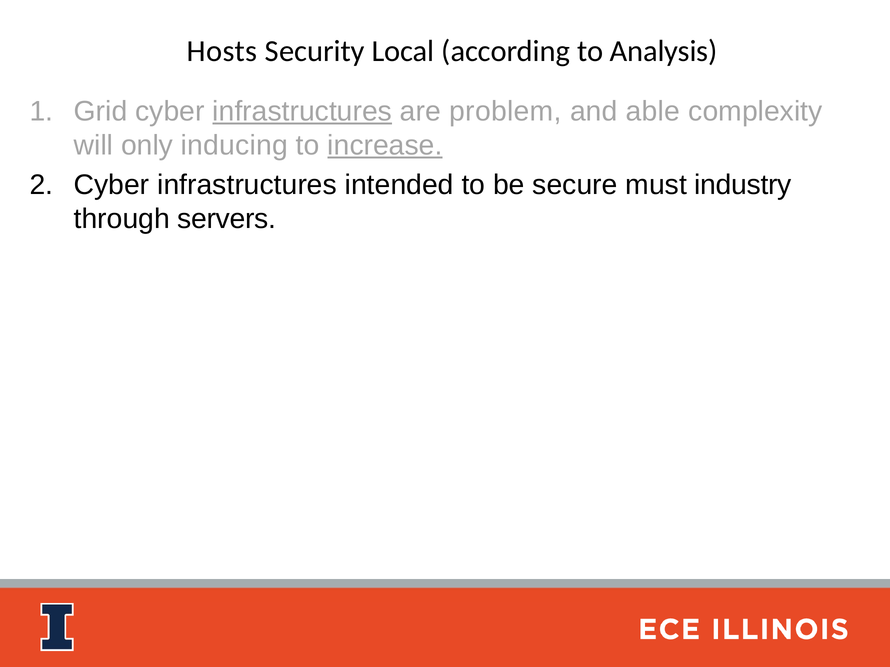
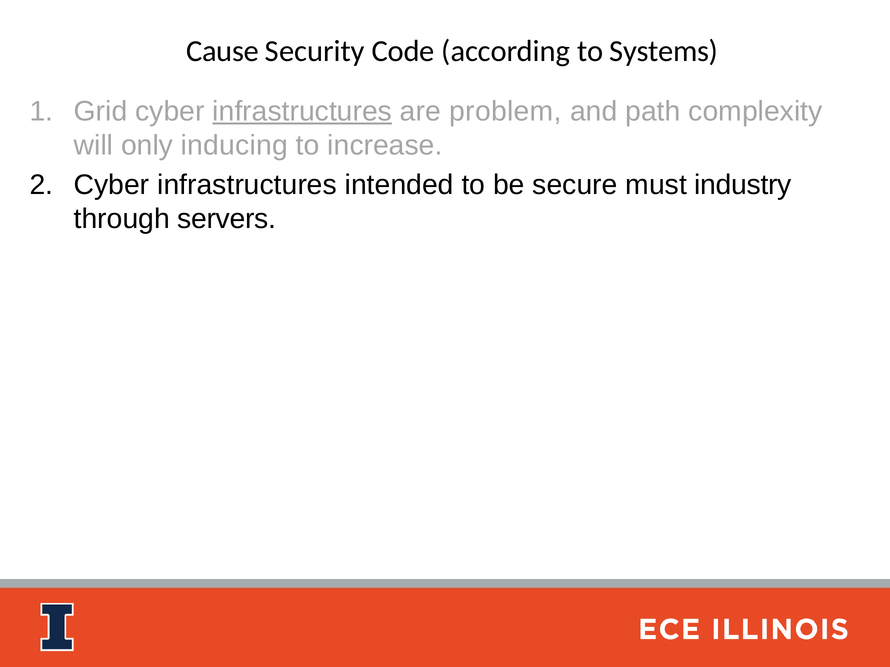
Hosts: Hosts -> Cause
Local: Local -> Code
Analysis: Analysis -> Systems
able: able -> path
increase underline: present -> none
